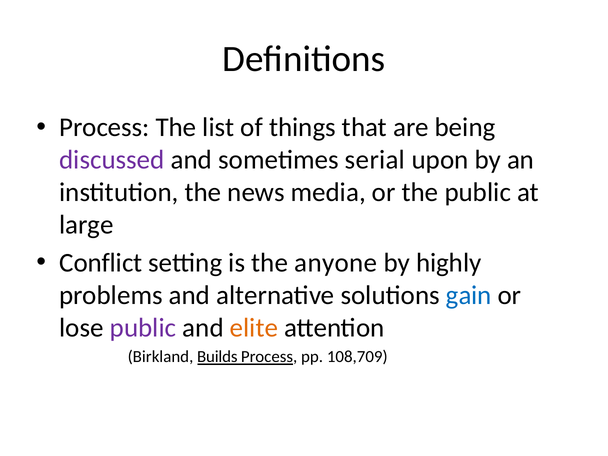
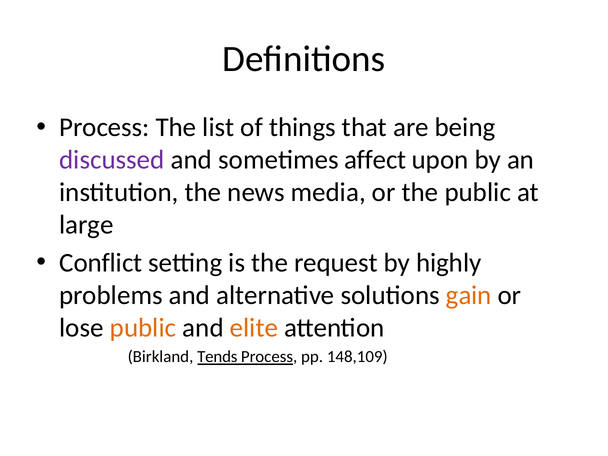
serial: serial -> affect
anyone: anyone -> request
gain colour: blue -> orange
public at (143, 328) colour: purple -> orange
Builds: Builds -> Tends
108,709: 108,709 -> 148,109
